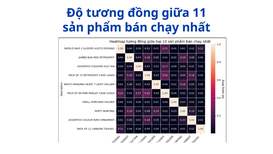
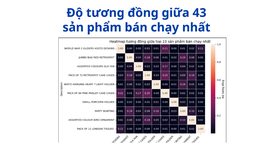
11: 11 -> 43
